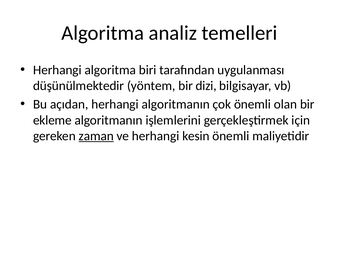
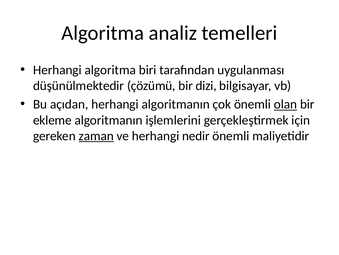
yöntem: yöntem -> çözümü
olan underline: none -> present
kesin: kesin -> nedir
